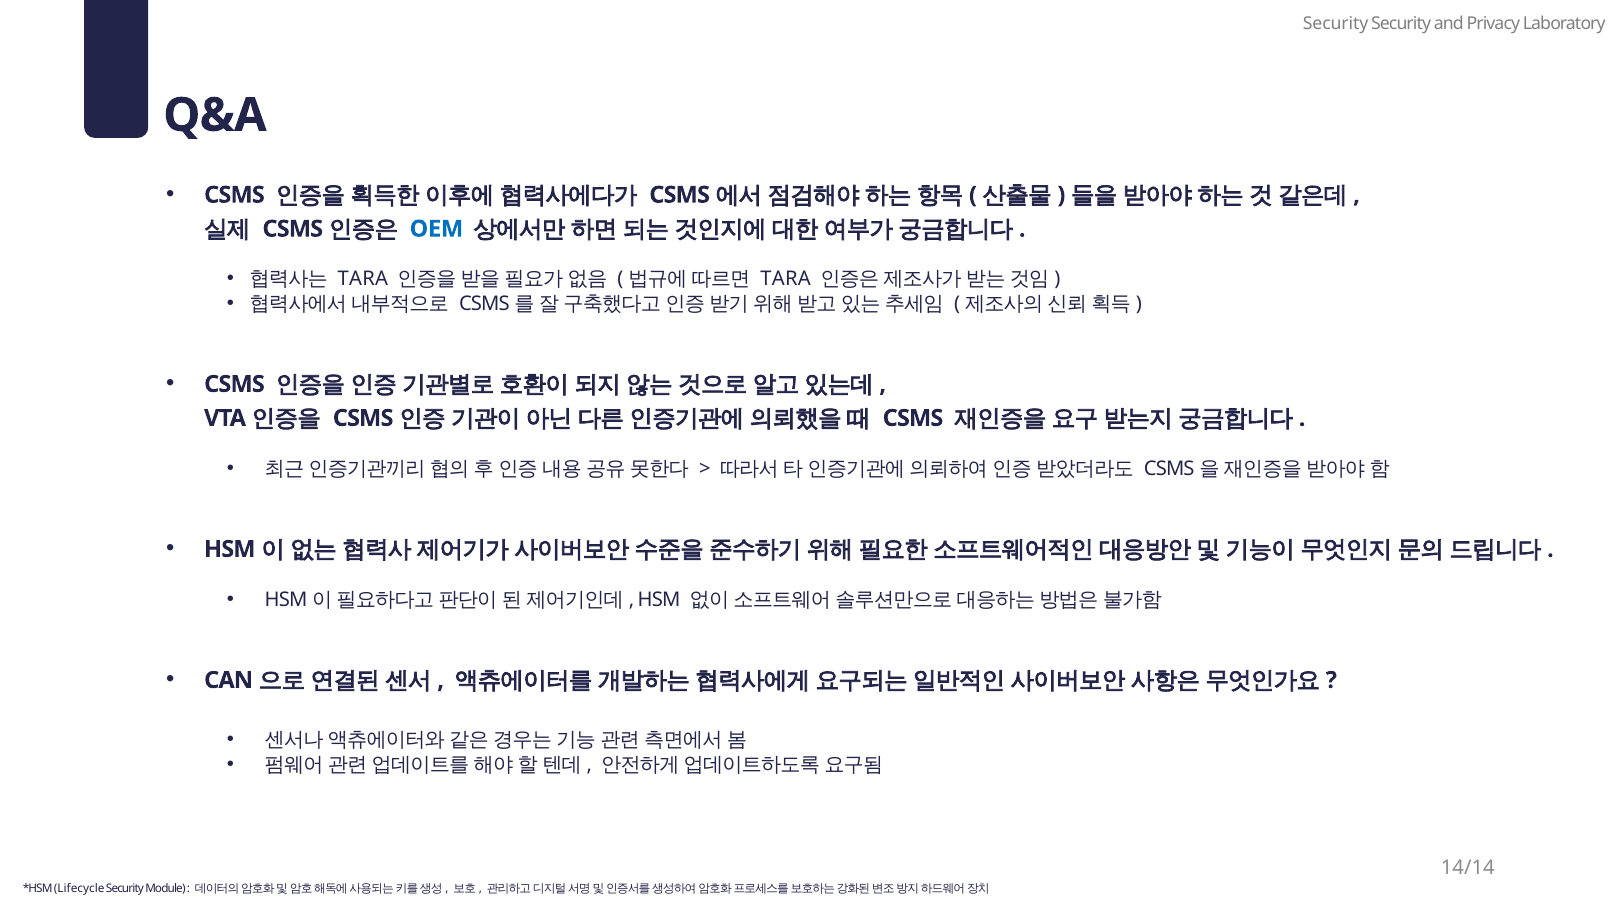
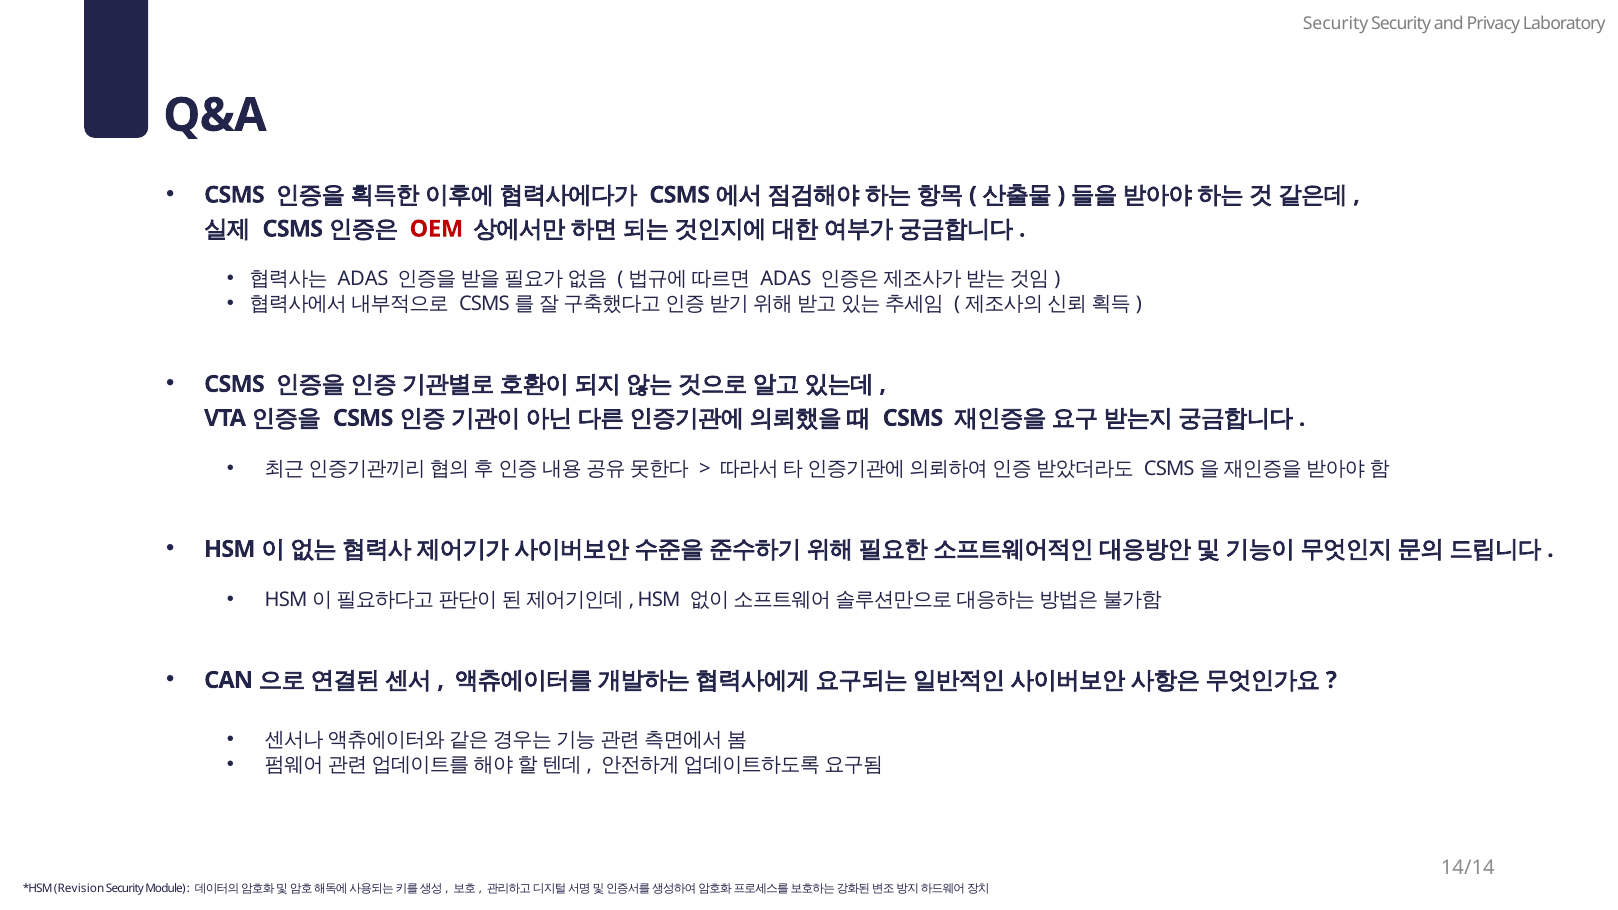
OEM colour: blue -> red
TARA at (363, 279): TARA -> ADAS
TARA at (786, 279): TARA -> ADAS
Lifecycle: Lifecycle -> Revision
